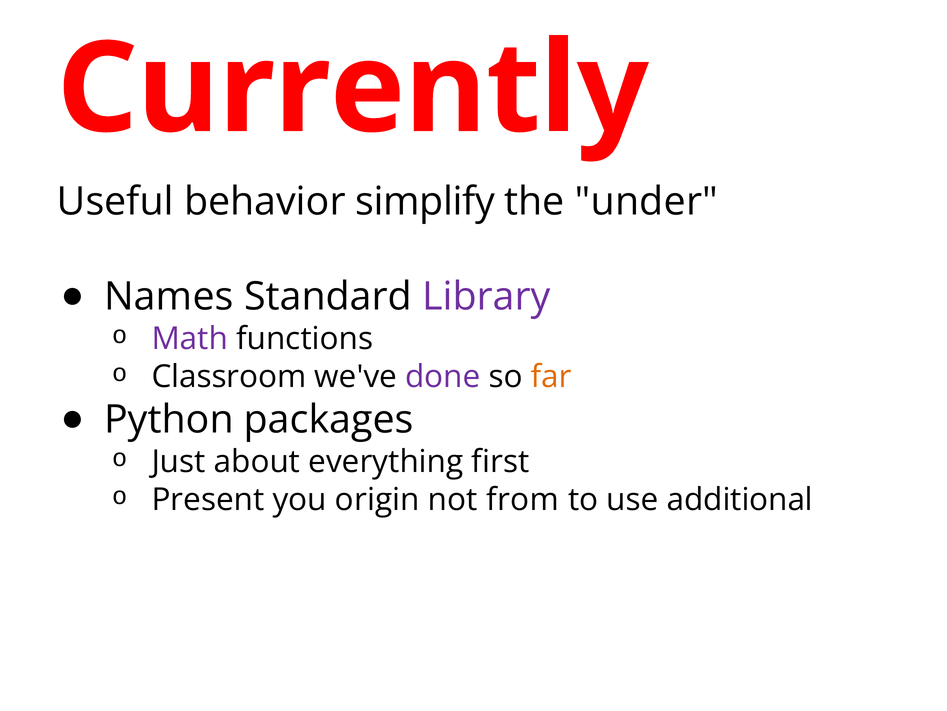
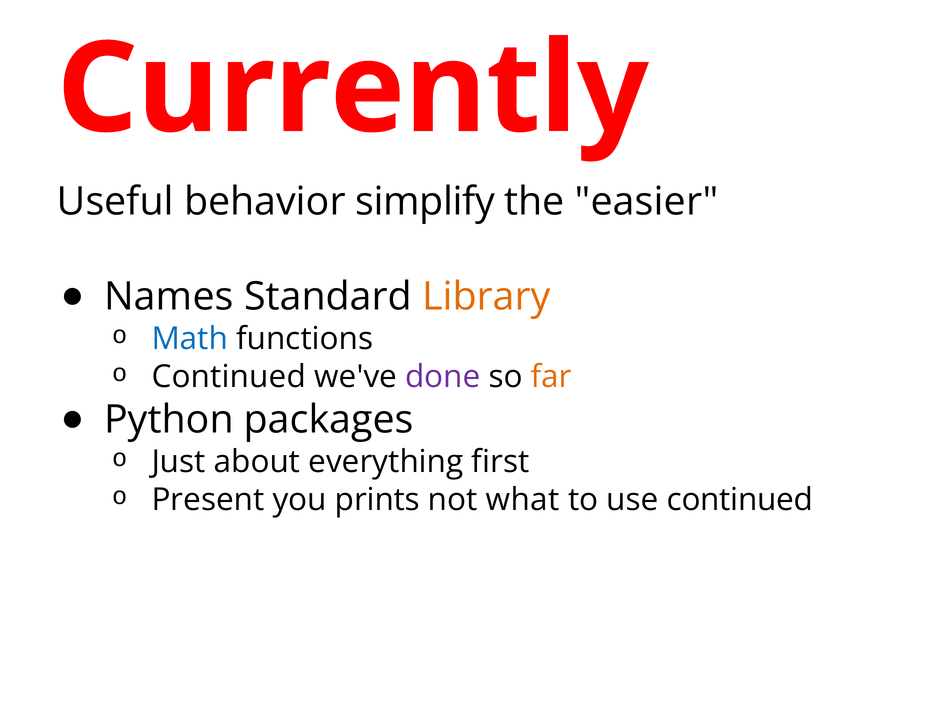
under: under -> easier
Library colour: purple -> orange
Math colour: purple -> blue
Classroom at (229, 376): Classroom -> Continued
origin: origin -> prints
from: from -> what
use additional: additional -> continued
